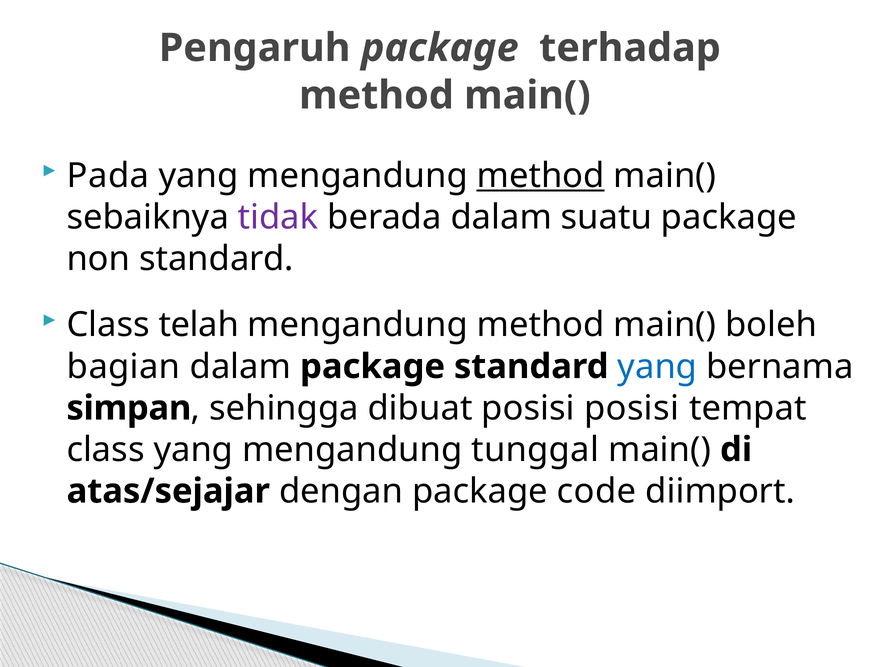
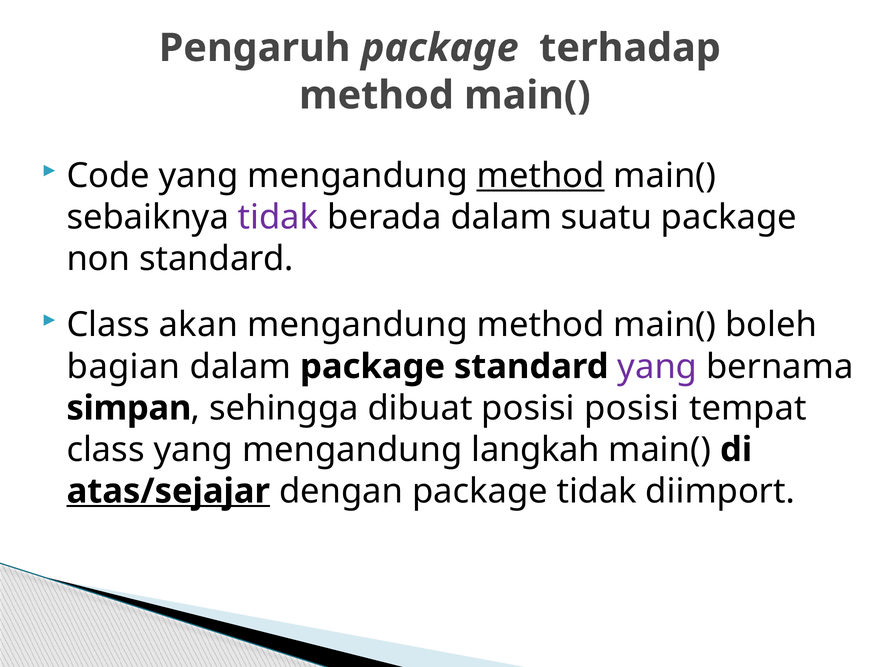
Pada: Pada -> Code
telah: telah -> akan
yang at (657, 367) colour: blue -> purple
tunggal: tunggal -> langkah
atas/sejajar underline: none -> present
package code: code -> tidak
